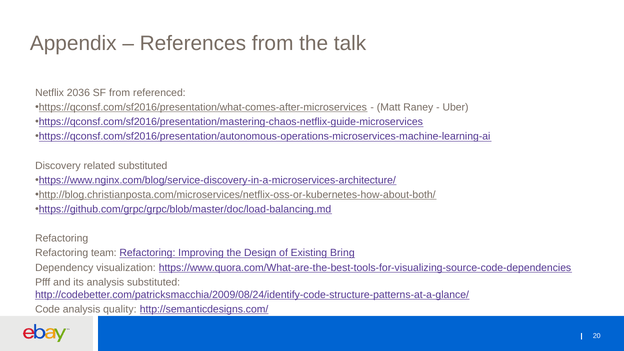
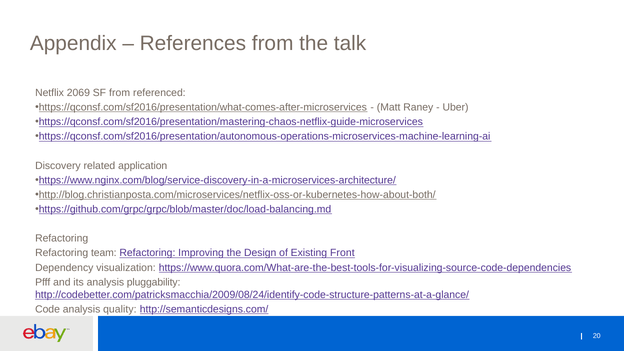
2036: 2036 -> 2069
related substituted: substituted -> application
Bring: Bring -> Front
analysis substituted: substituted -> pluggability
